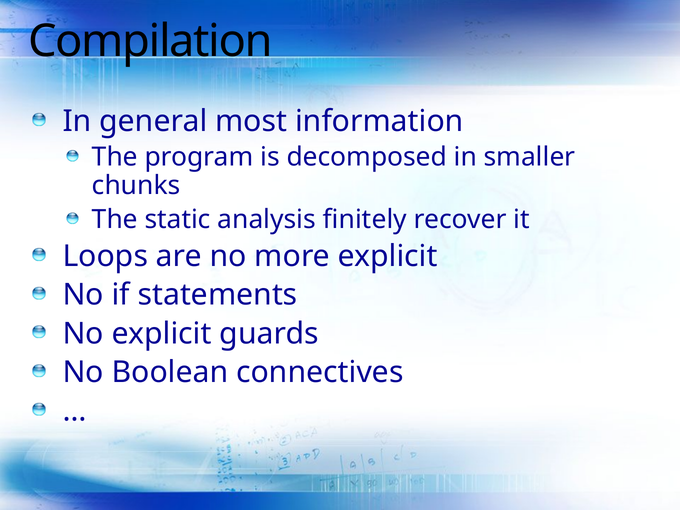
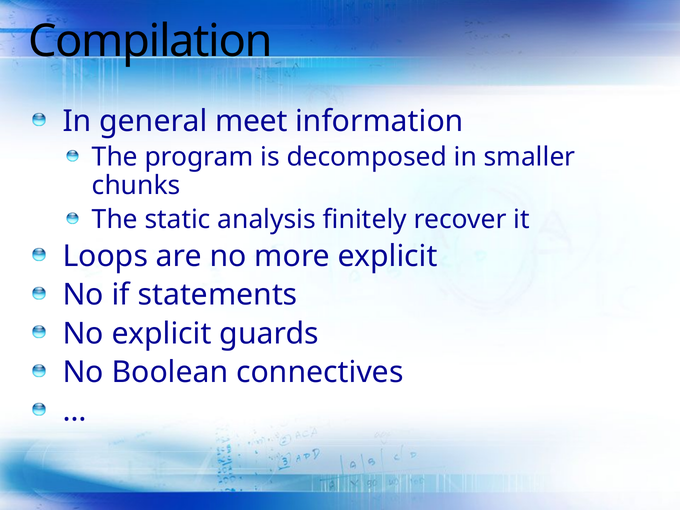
most: most -> meet
